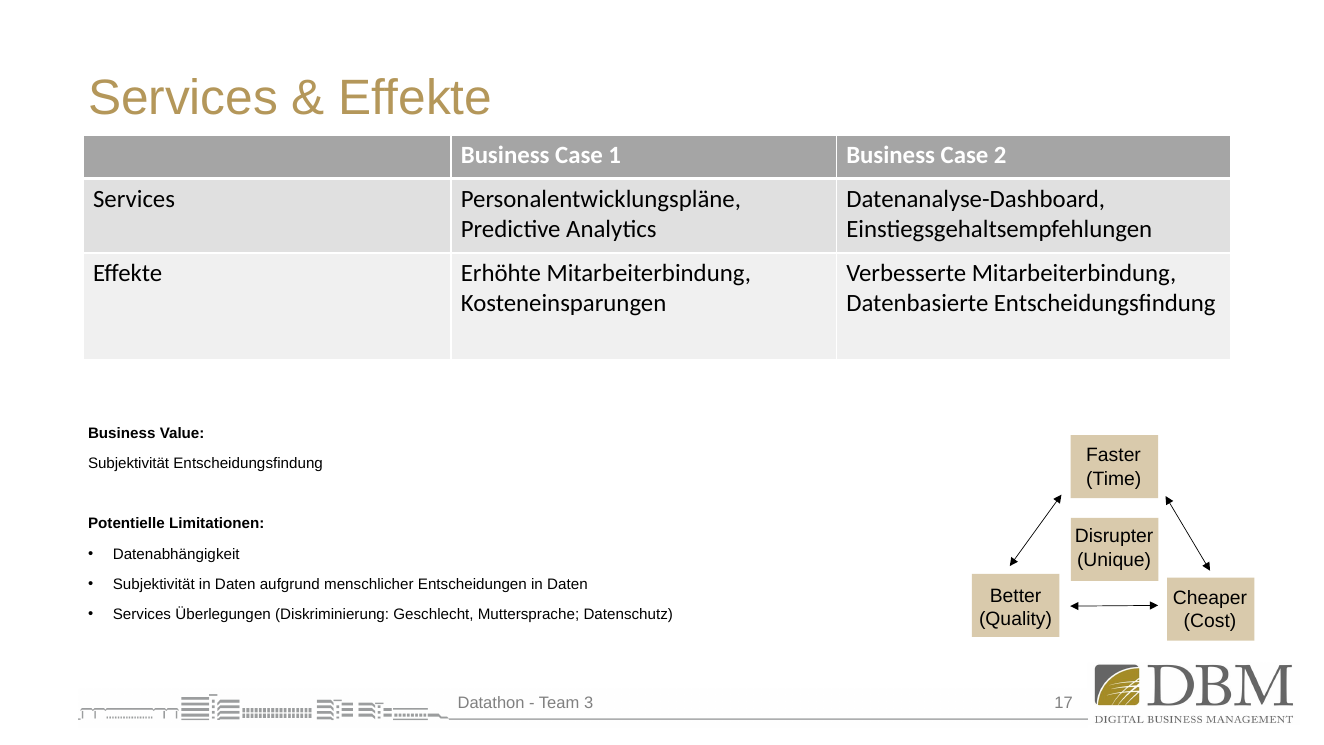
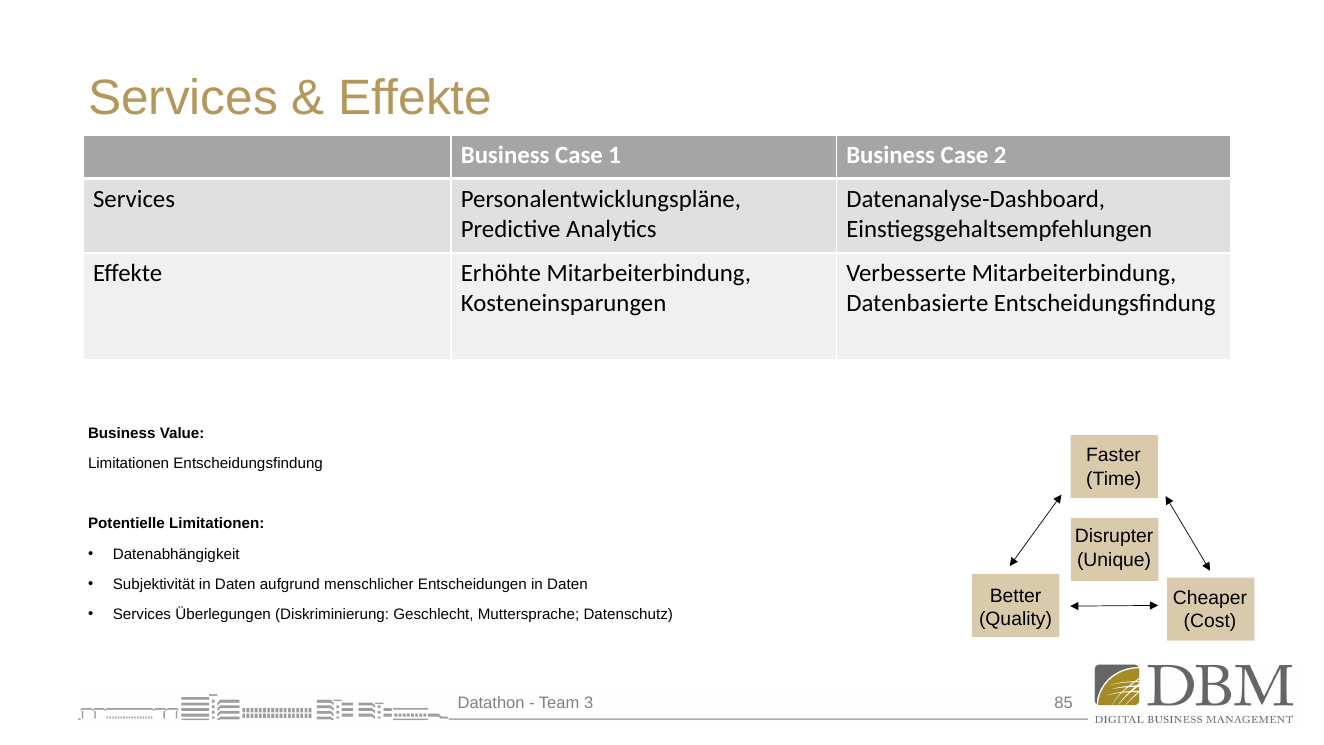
Subjektivität at (129, 463): Subjektivität -> Limitationen
17: 17 -> 85
